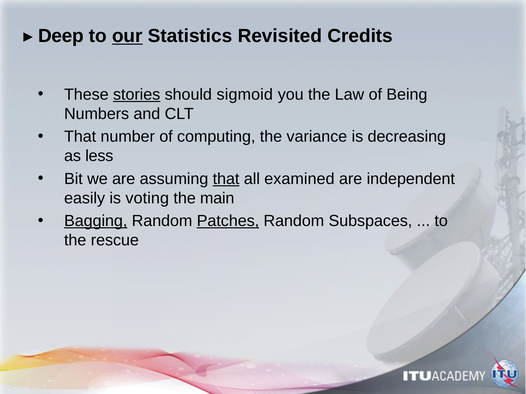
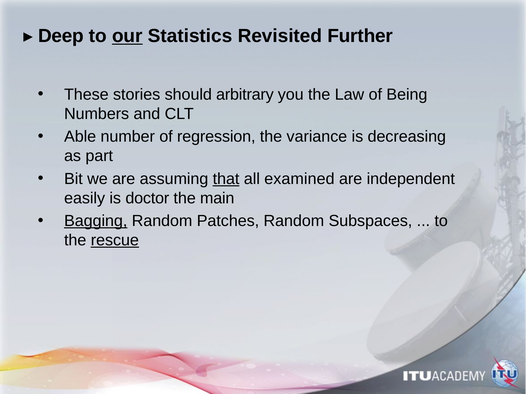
Credits: Credits -> Further
stories underline: present -> none
sigmoid: sigmoid -> arbitrary
That at (80, 137): That -> Able
computing: computing -> regression
less: less -> part
voting: voting -> doctor
Patches underline: present -> none
rescue underline: none -> present
